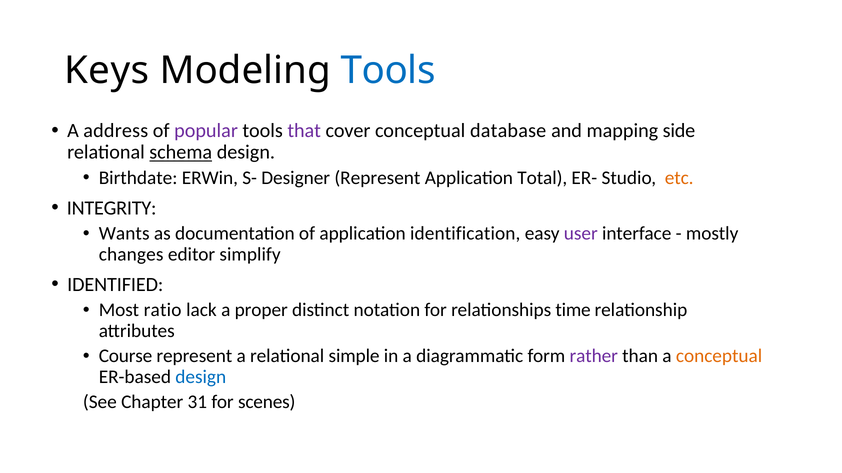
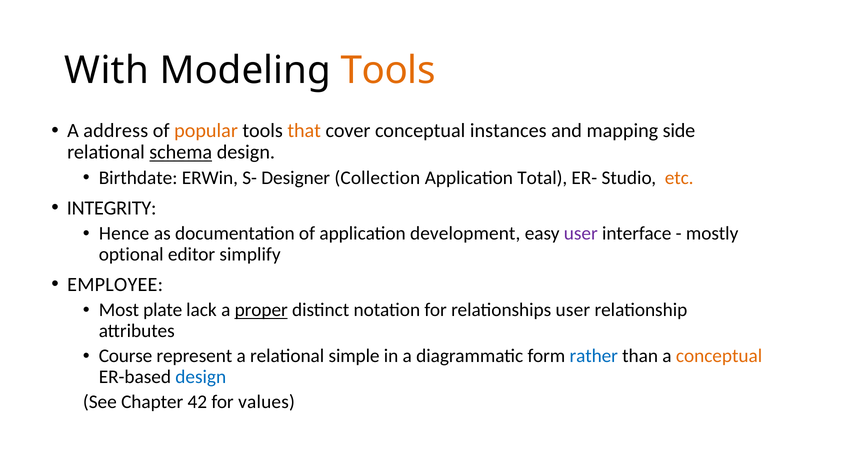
Keys: Keys -> With
Tools at (388, 71) colour: blue -> orange
popular colour: purple -> orange
that colour: purple -> orange
database: database -> instances
Designer Represent: Represent -> Collection
Wants: Wants -> Hence
identification: identification -> development
changes: changes -> optional
IDENTIFIED: IDENTIFIED -> EMPLOYEE
ratio: ratio -> plate
proper underline: none -> present
relationships time: time -> user
rather colour: purple -> blue
31: 31 -> 42
scenes: scenes -> values
